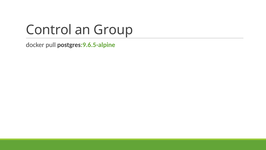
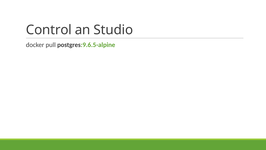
Group: Group -> Studio
